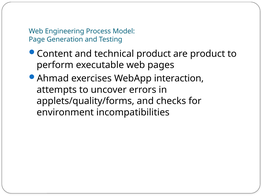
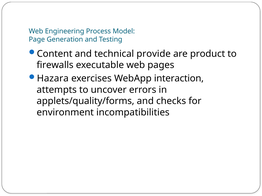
technical product: product -> provide
perform: perform -> firewalls
Ahmad: Ahmad -> Hazara
